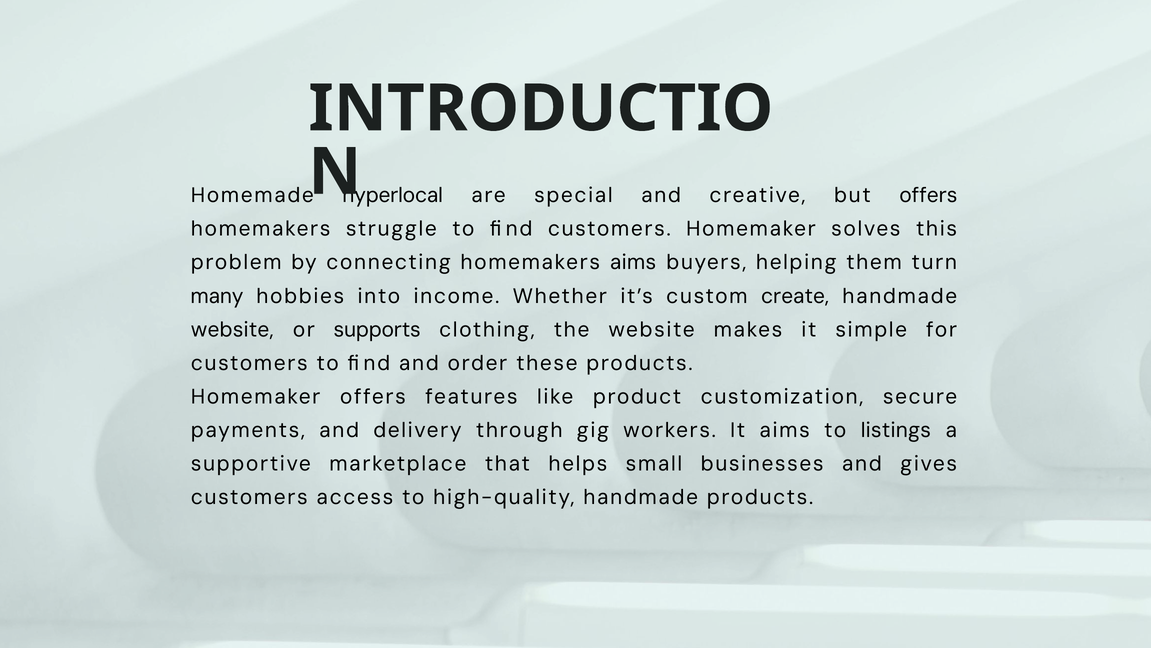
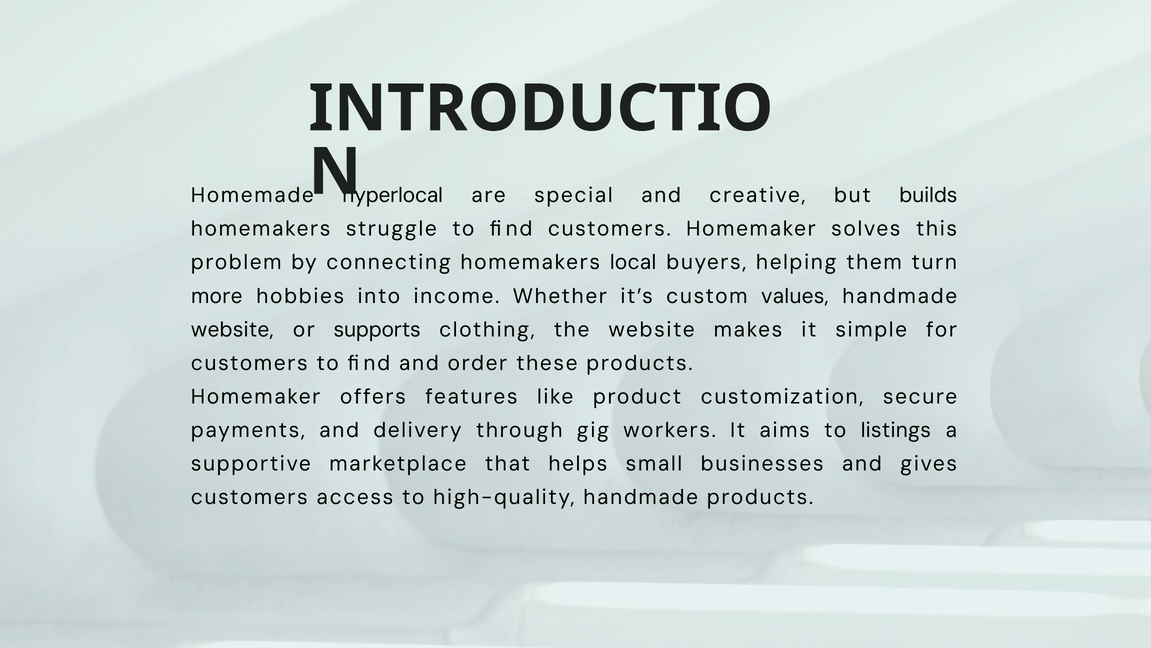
but offers: offers -> builds
homemakers aims: aims -> local
many: many -> more
create: create -> values
